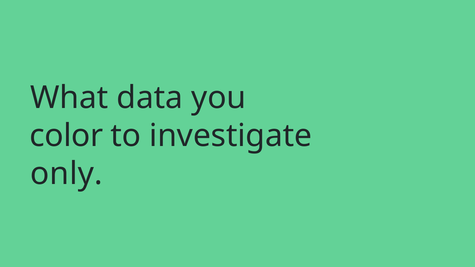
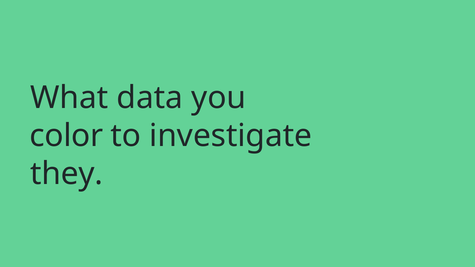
only: only -> they
